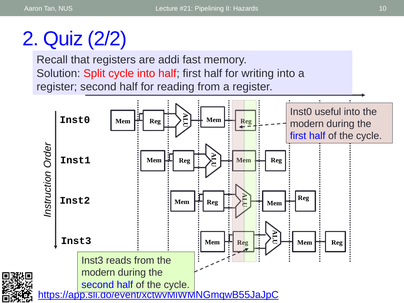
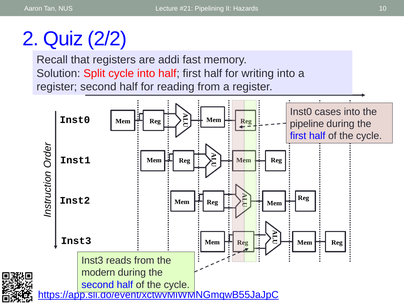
useful: useful -> cases
modern at (307, 124): modern -> pipeline
